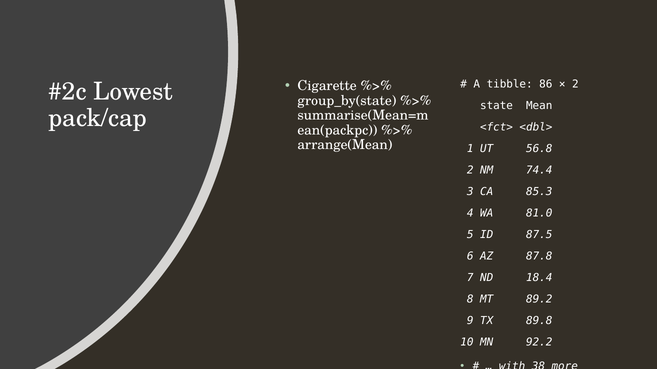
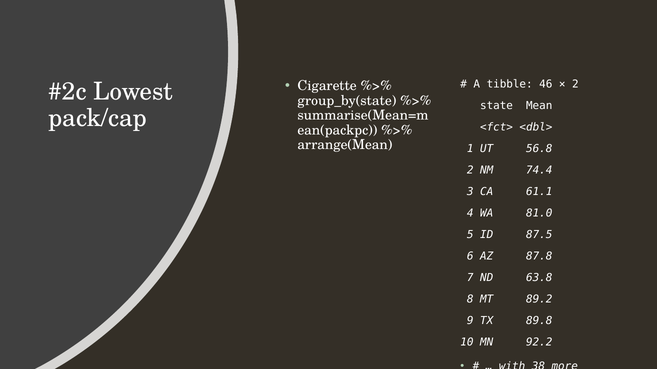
86: 86 -> 46
85.3: 85.3 -> 61.1
18.4: 18.4 -> 63.8
